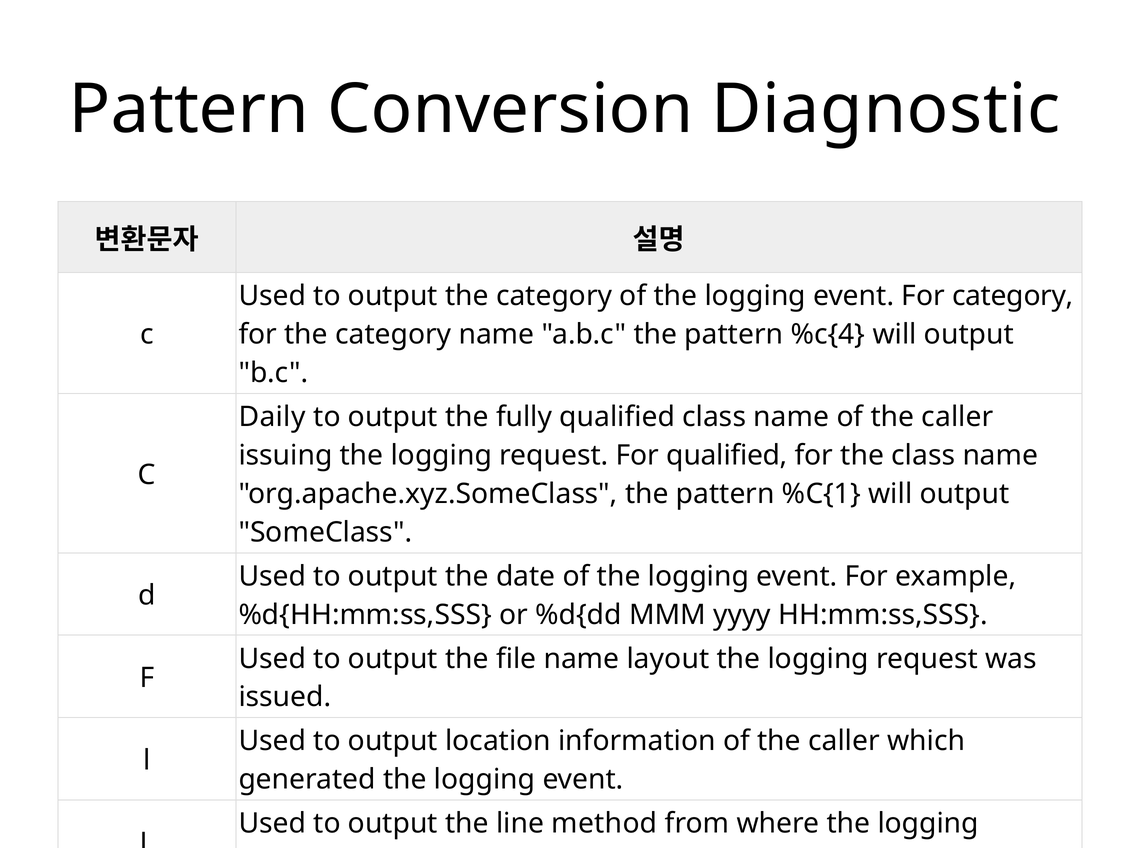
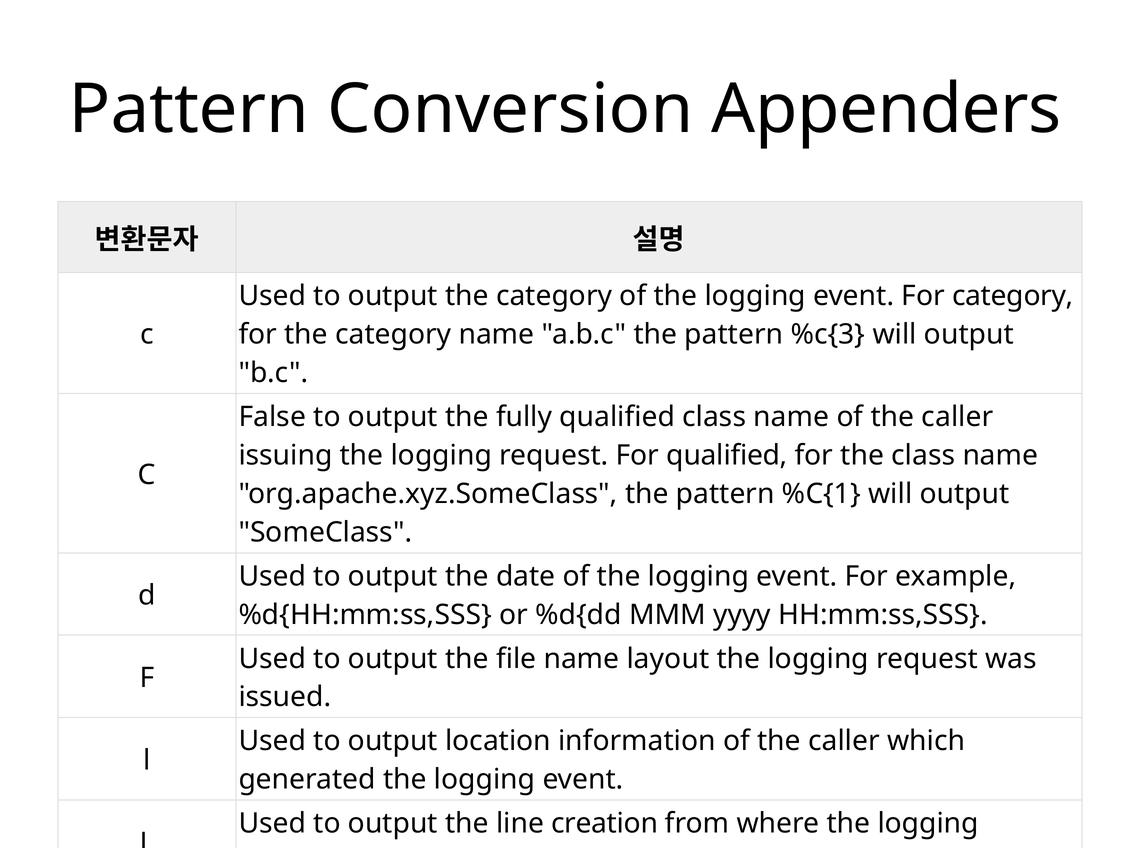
Diagnostic: Diagnostic -> Appenders
%c{4: %c{4 -> %c{3
Daily: Daily -> False
method: method -> creation
